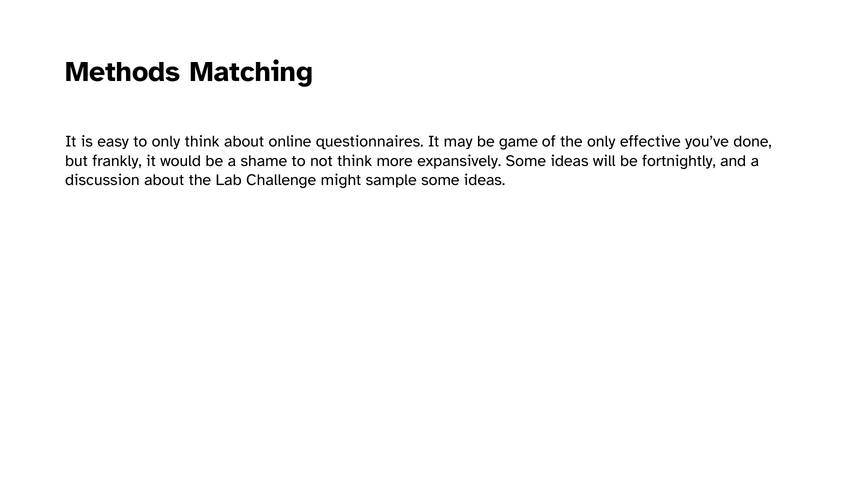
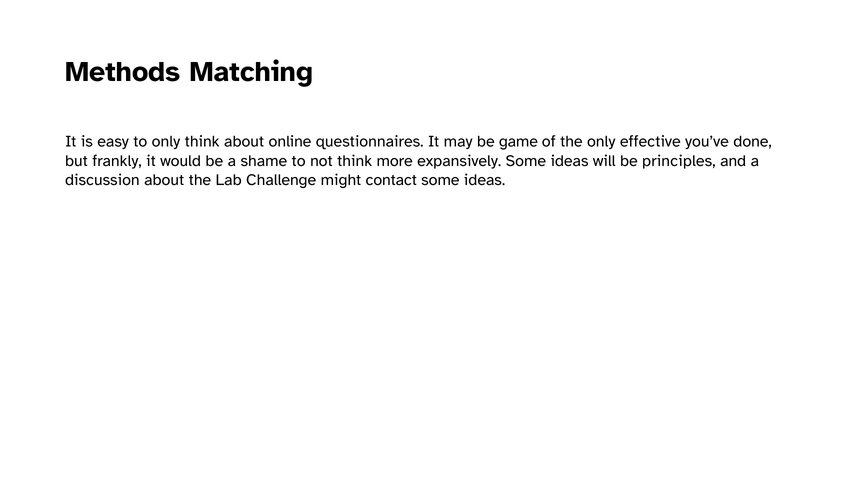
fortnightly: fortnightly -> principles
sample: sample -> contact
